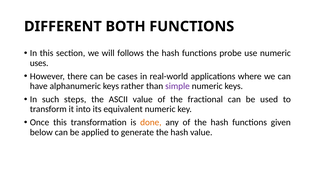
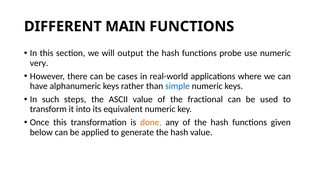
BOTH: BOTH -> MAIN
follows: follows -> output
uses: uses -> very
simple colour: purple -> blue
